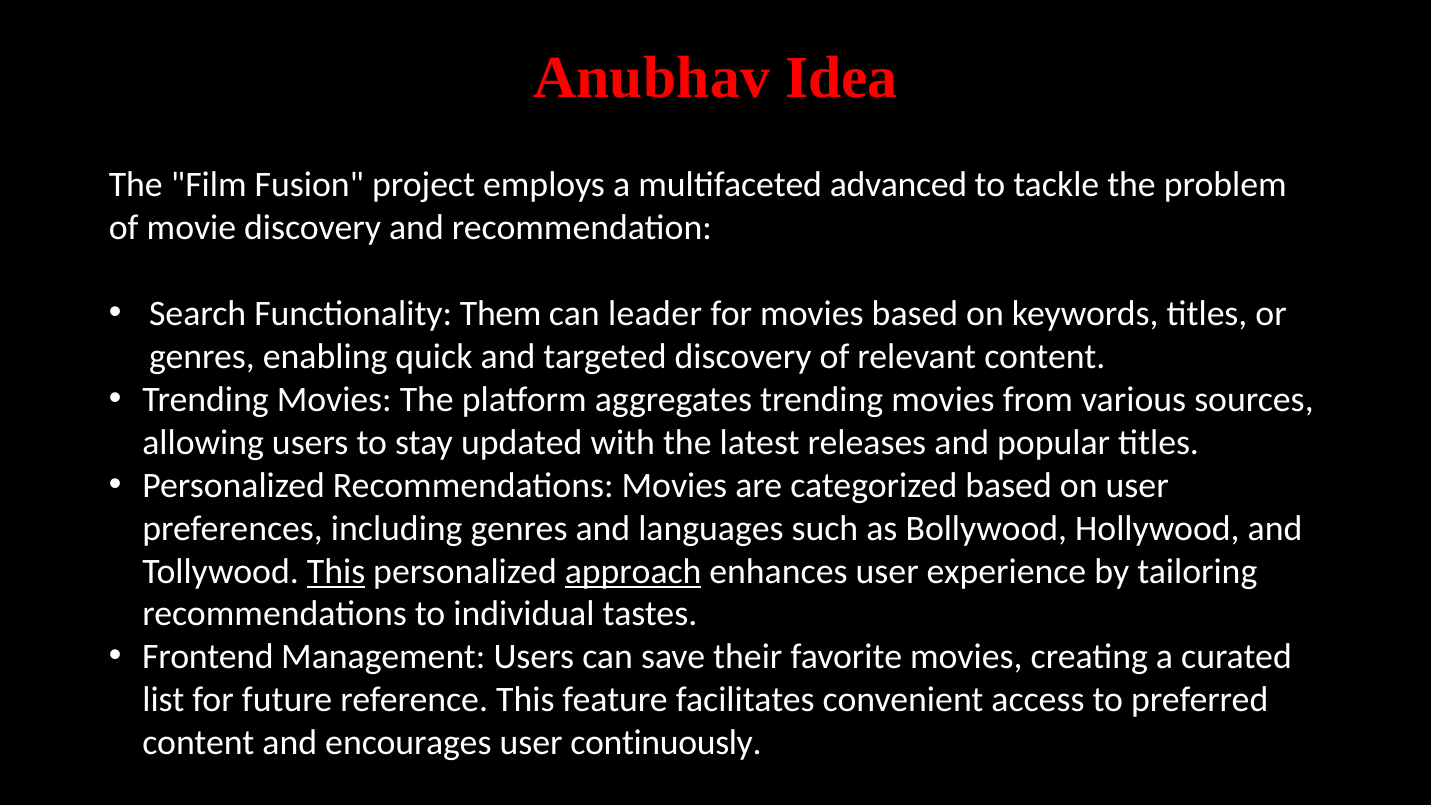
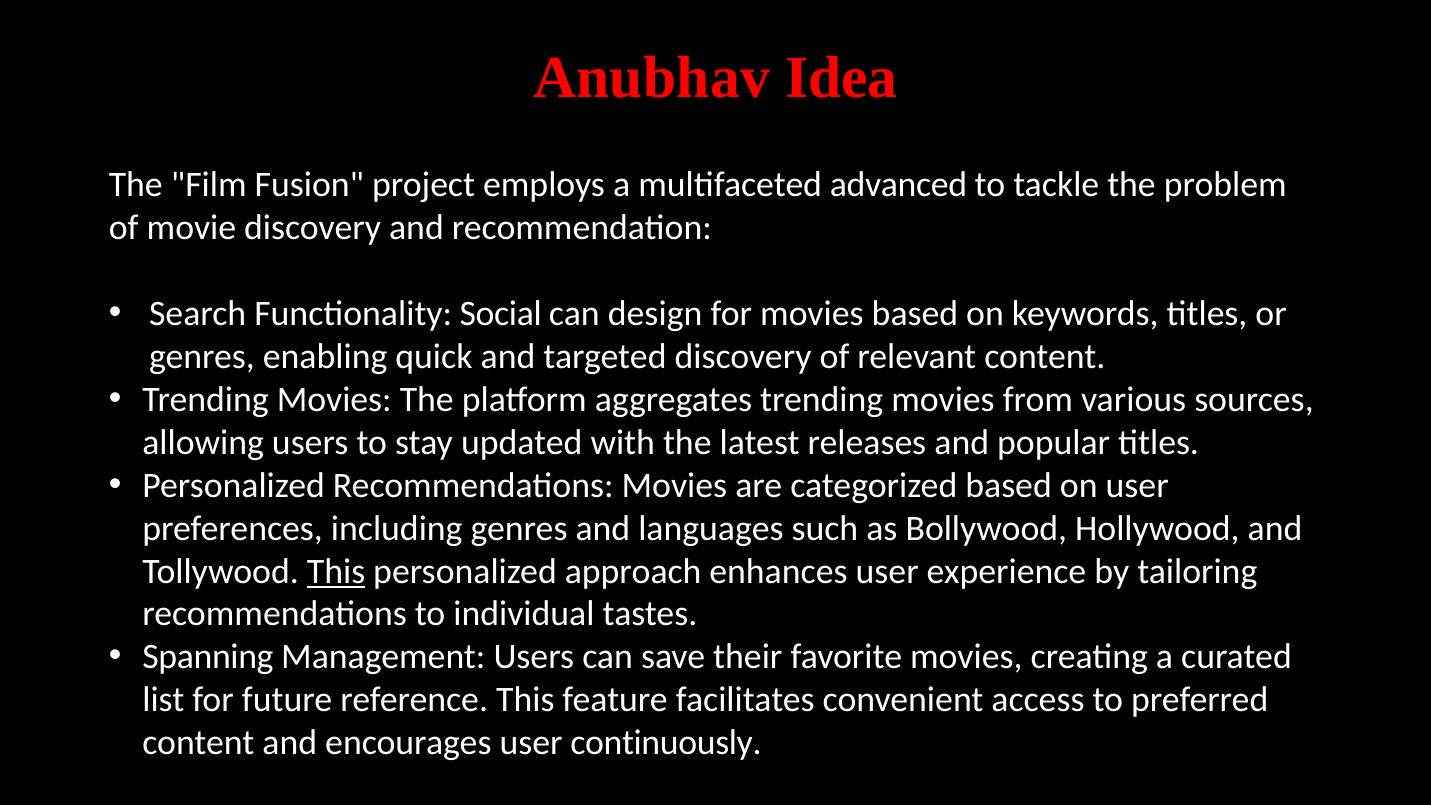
Them: Them -> Social
leader: leader -> design
approach underline: present -> none
Frontend: Frontend -> Spanning
